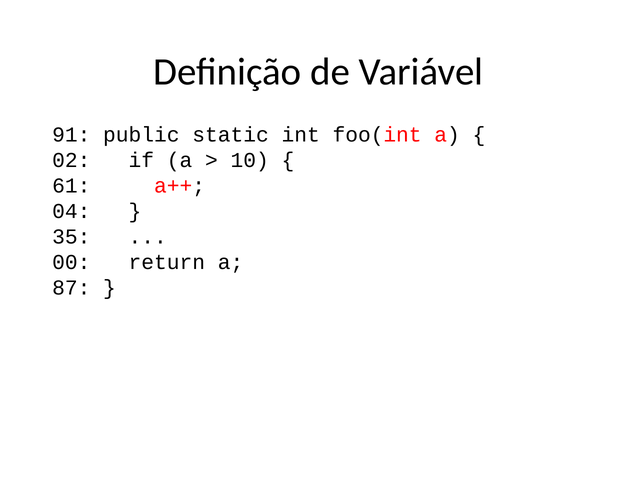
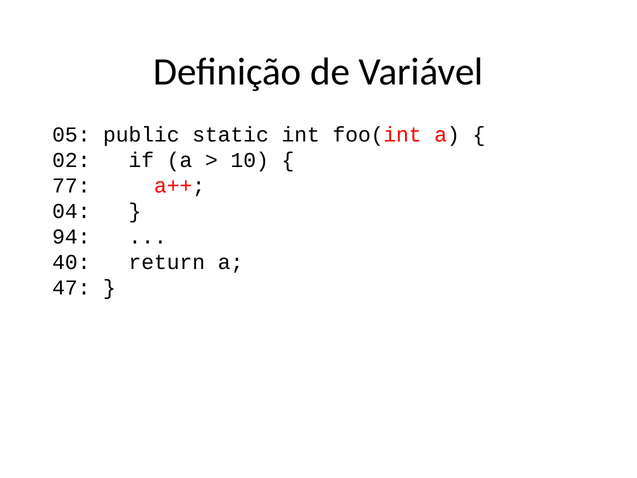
91: 91 -> 05
61: 61 -> 77
35: 35 -> 94
00: 00 -> 40
87: 87 -> 47
